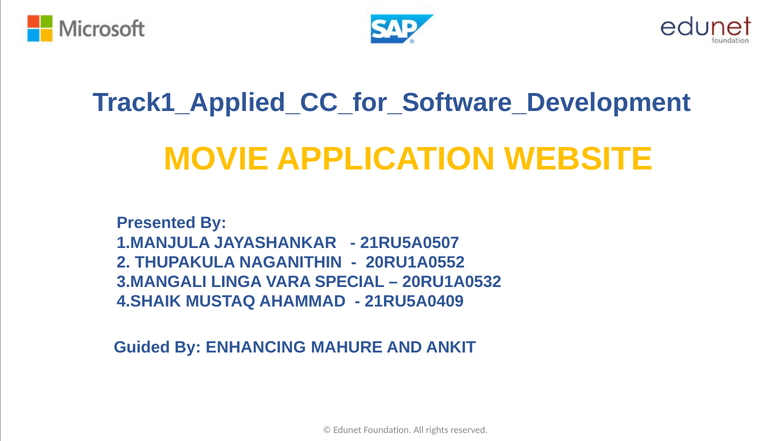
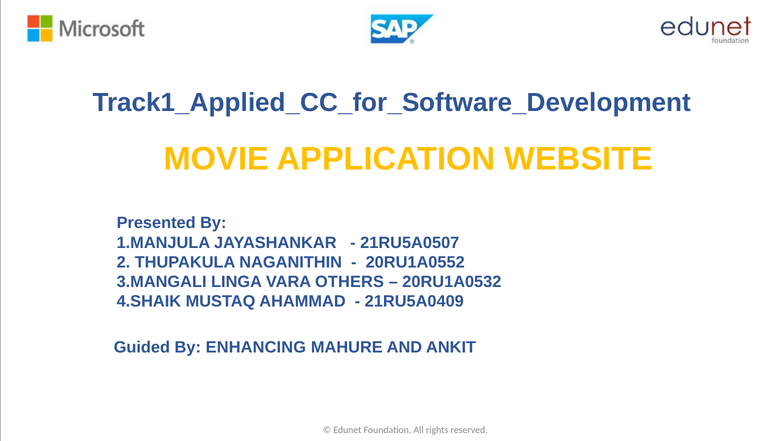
SPECIAL: SPECIAL -> OTHERS
